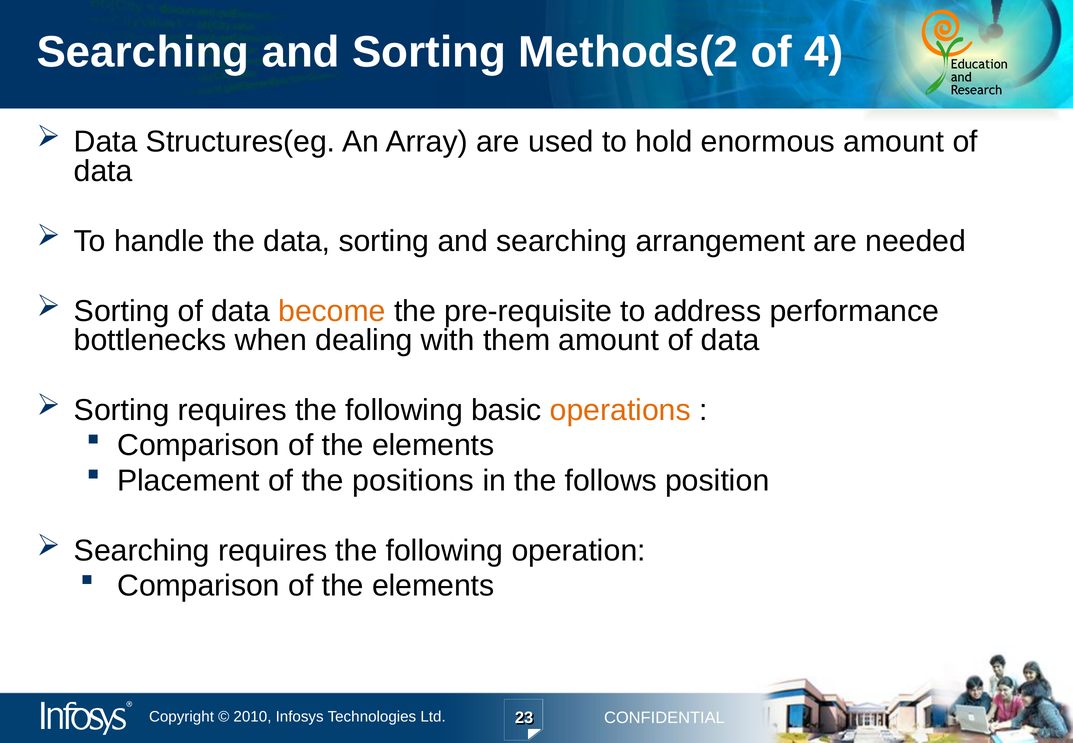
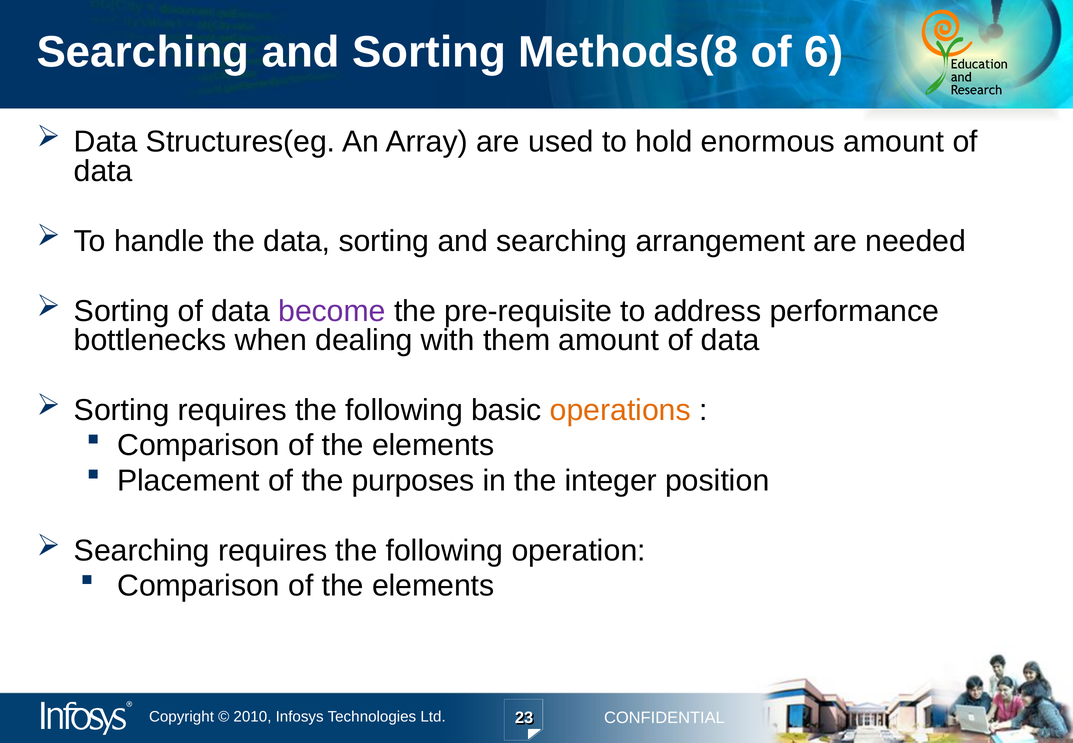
Methods(2: Methods(2 -> Methods(8
4: 4 -> 6
become colour: orange -> purple
positions: positions -> purposes
follows: follows -> integer
